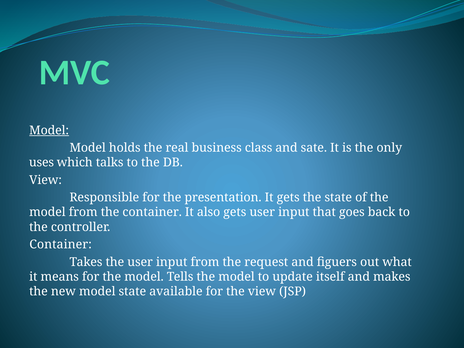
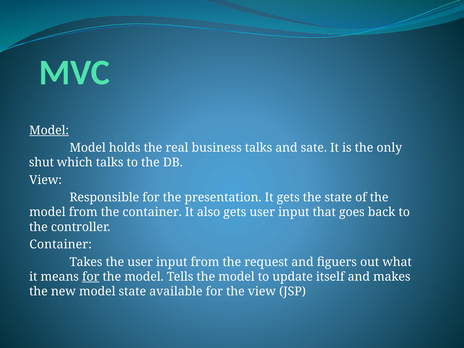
business class: class -> talks
uses: uses -> shut
for at (91, 277) underline: none -> present
